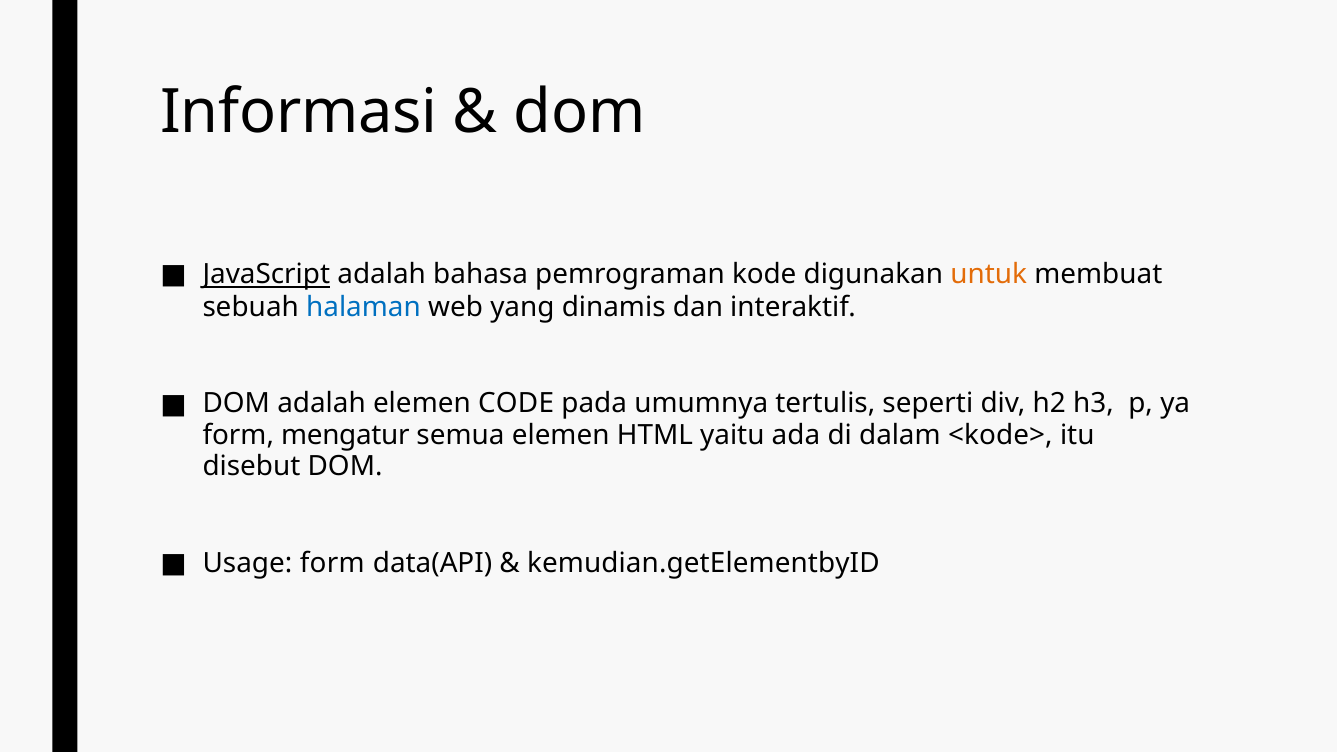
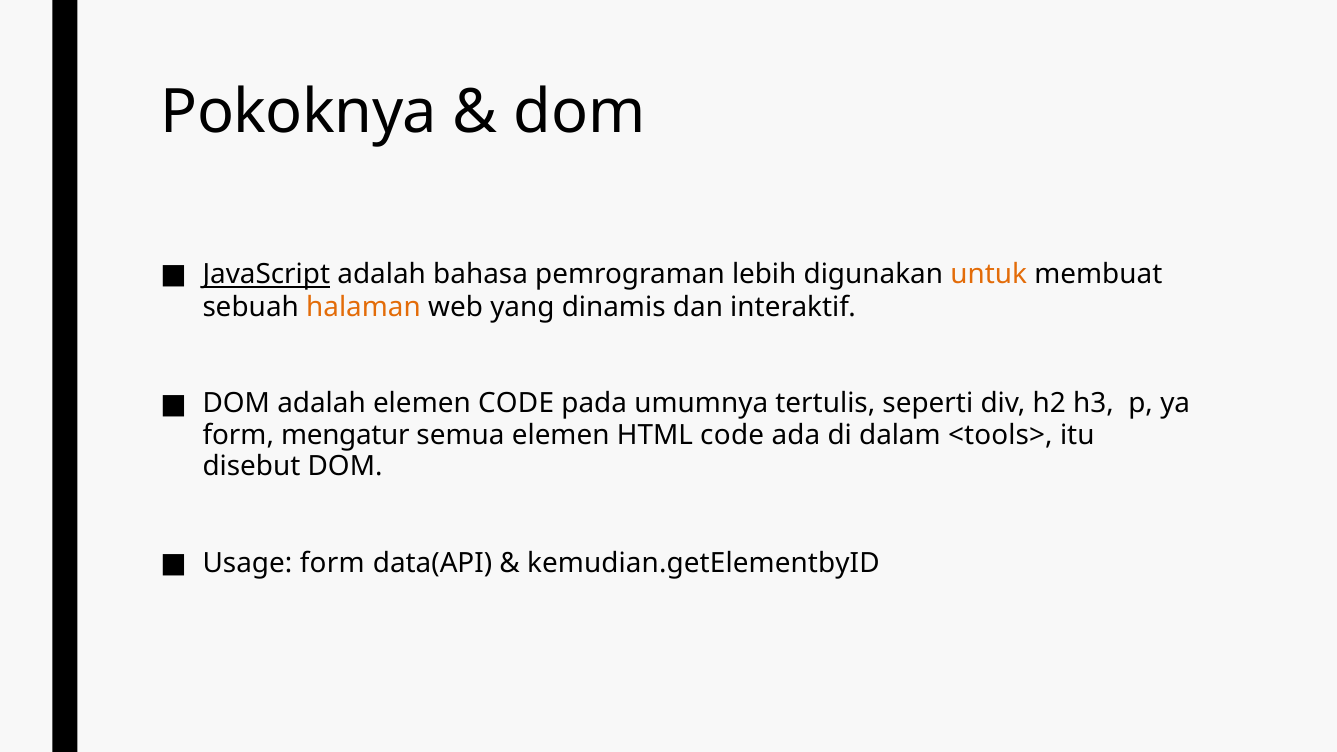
Informasi: Informasi -> Pokoknya
kode: kode -> lebih
halaman colour: blue -> orange
HTML yaitu: yaitu -> code
<kode>: <kode> -> <tools>
